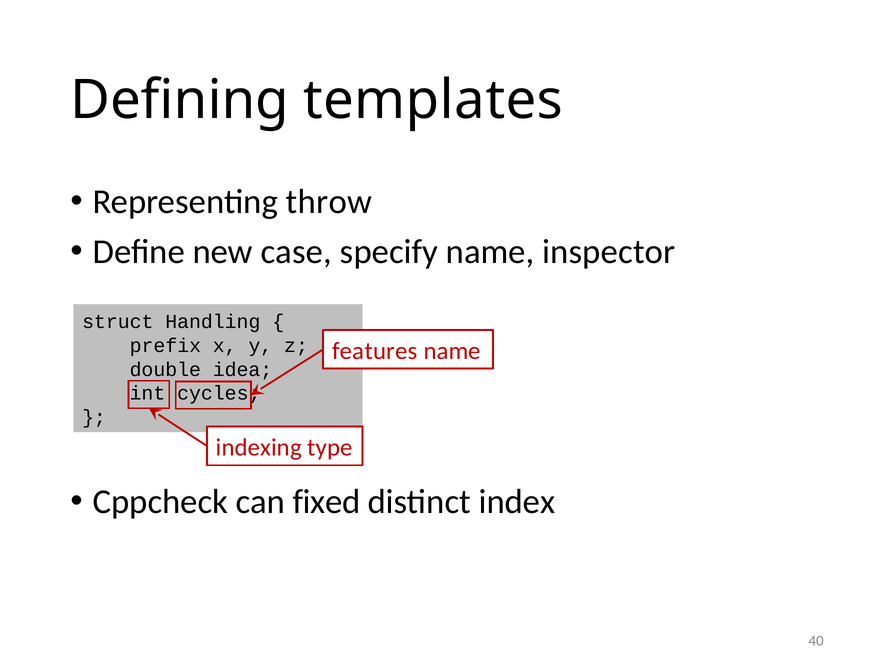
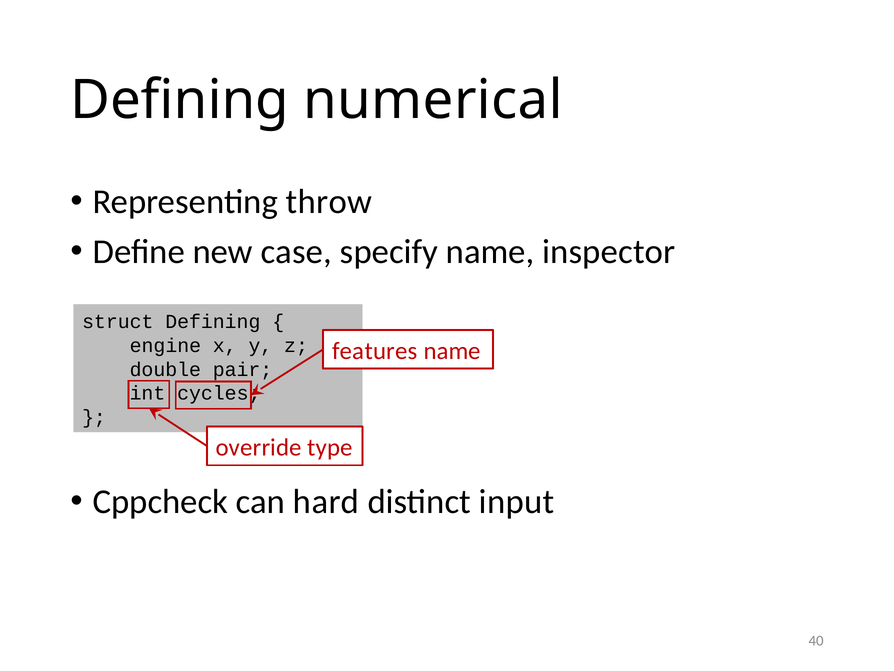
templates: templates -> numerical
struct Handling: Handling -> Defining
prefix: prefix -> engine
idea: idea -> pair
indexing: indexing -> override
fixed: fixed -> hard
index: index -> input
